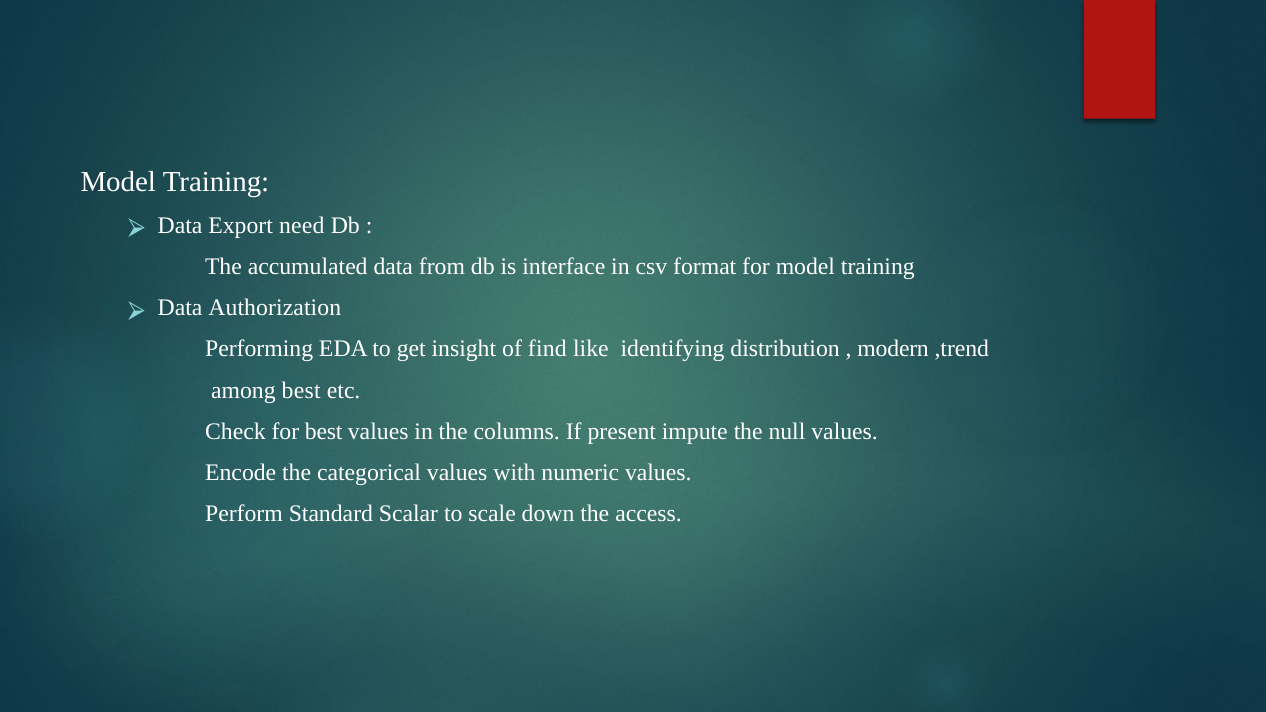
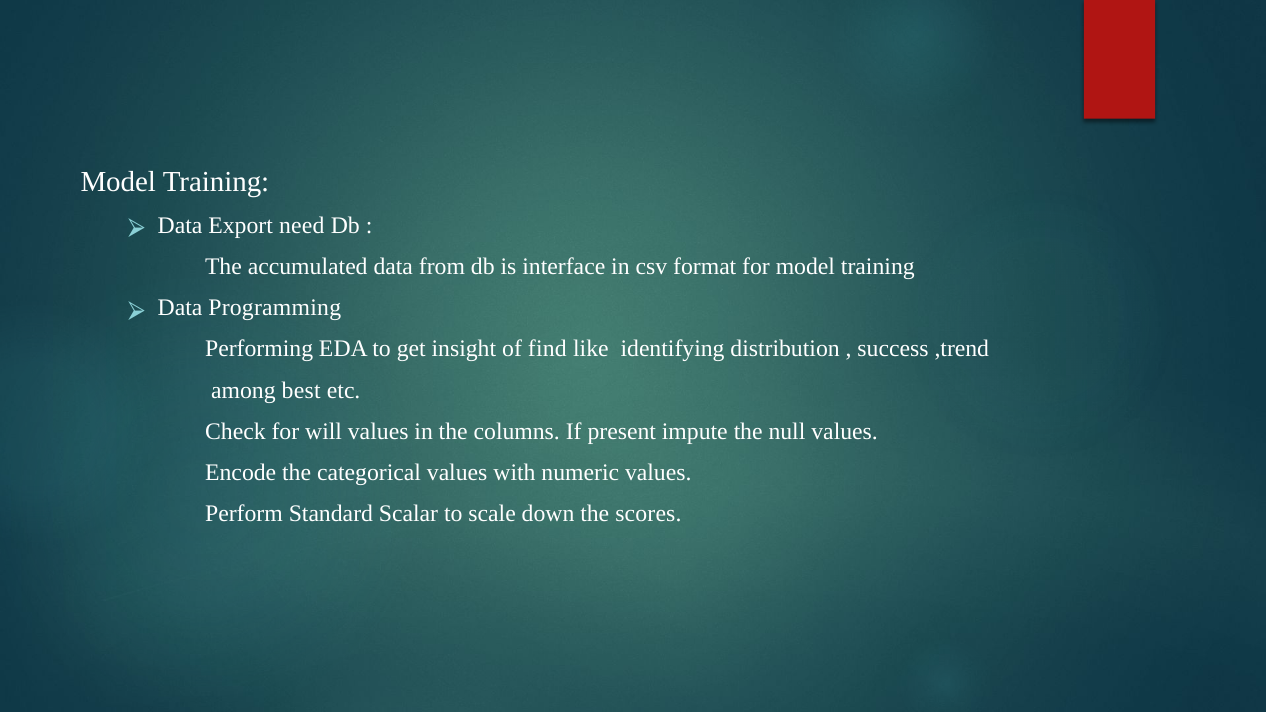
Authorization: Authorization -> Programming
modern: modern -> success
for best: best -> will
access: access -> scores
